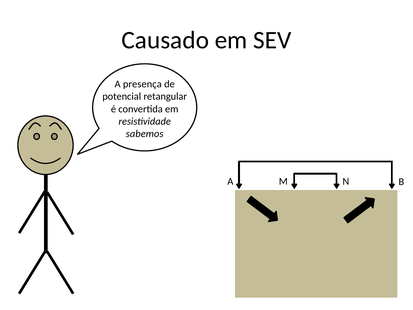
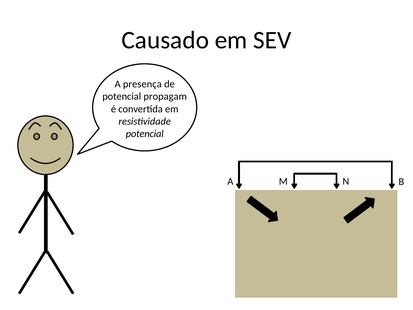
retangular: retangular -> propagam
sabemos at (145, 134): sabemos -> potencial
